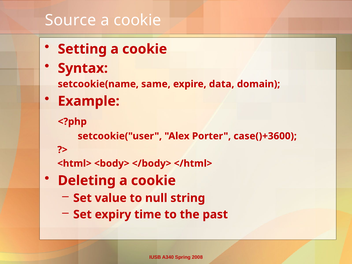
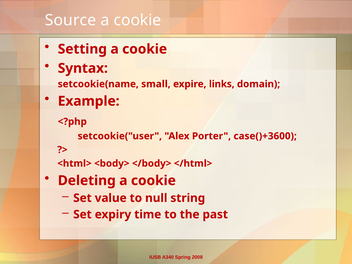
same: same -> small
data: data -> links
